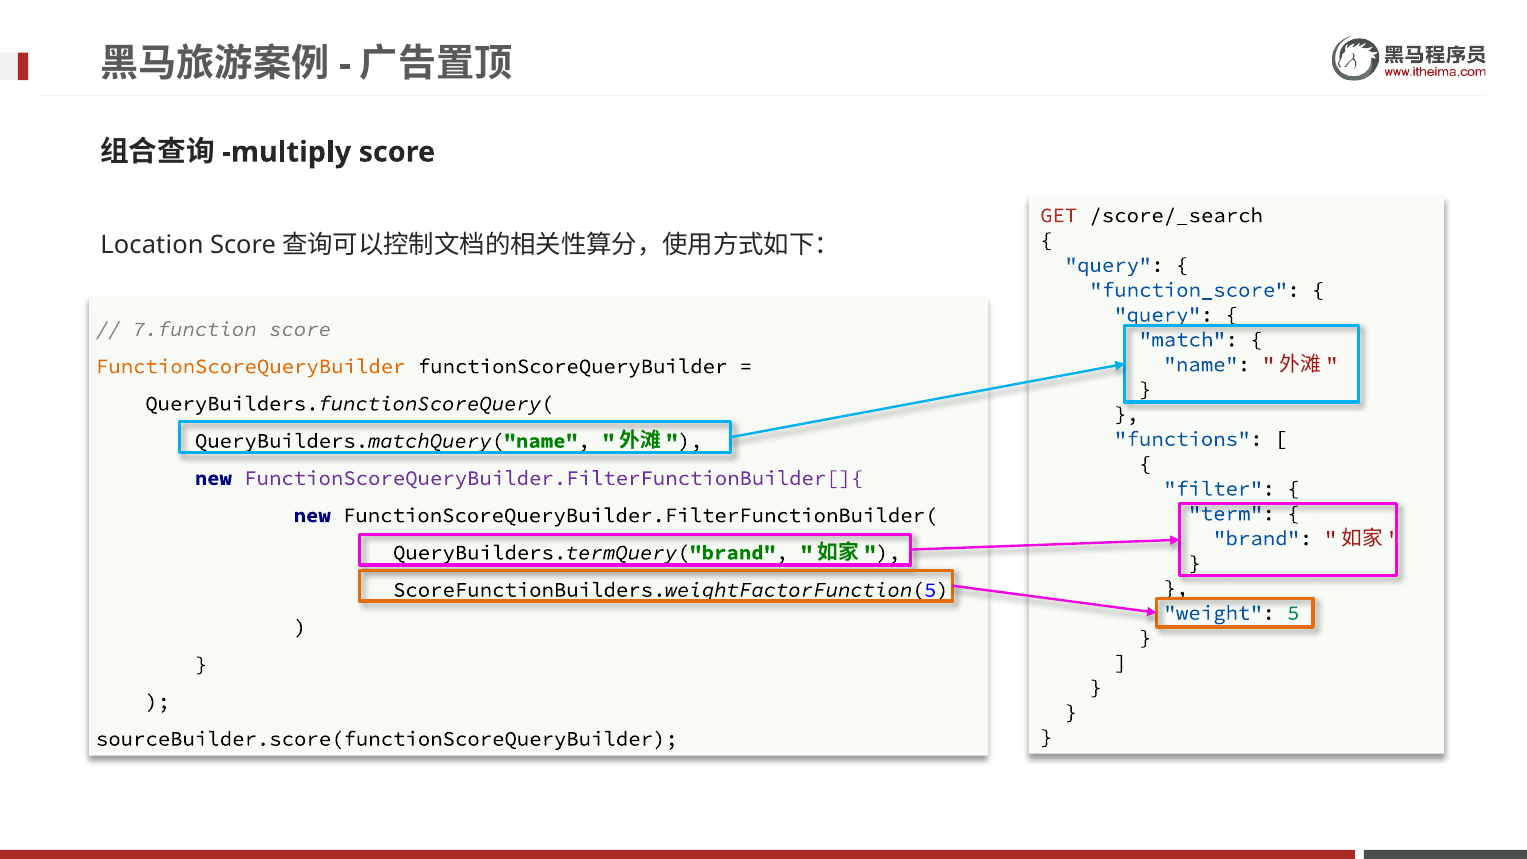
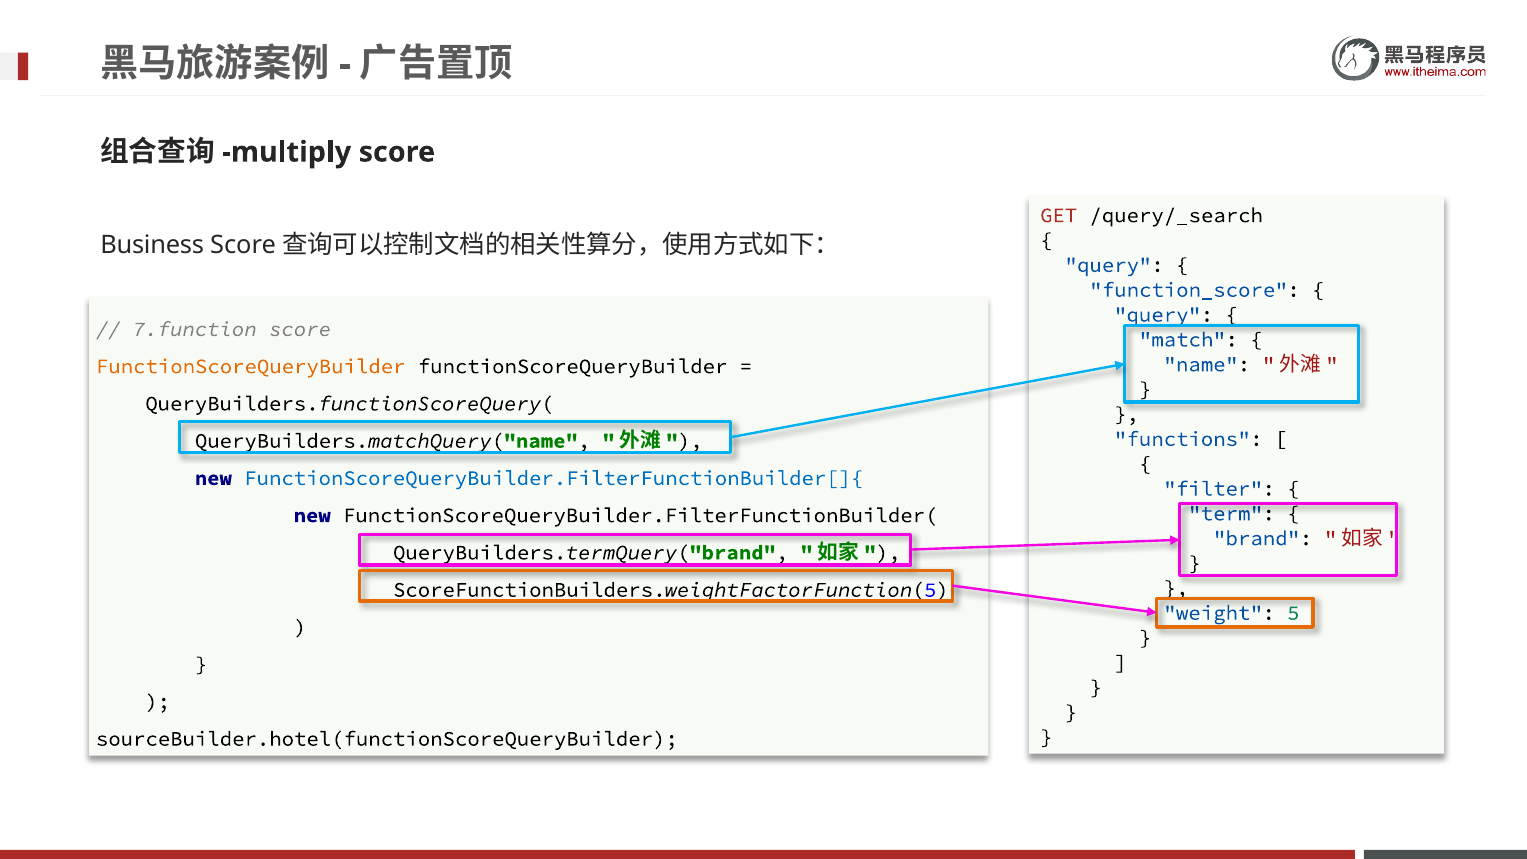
/score/_search: /score/_search -> /query/_search
Location: Location -> Business
FunctionScoreQueryBuilder.FilterFunctionBuilder[]{ colour: purple -> blue
sourceBuilder.score(functionScoreQueryBuilder: sourceBuilder.score(functionScoreQueryBuilder -> sourceBuilder.hotel(functionScoreQueryBuilder
